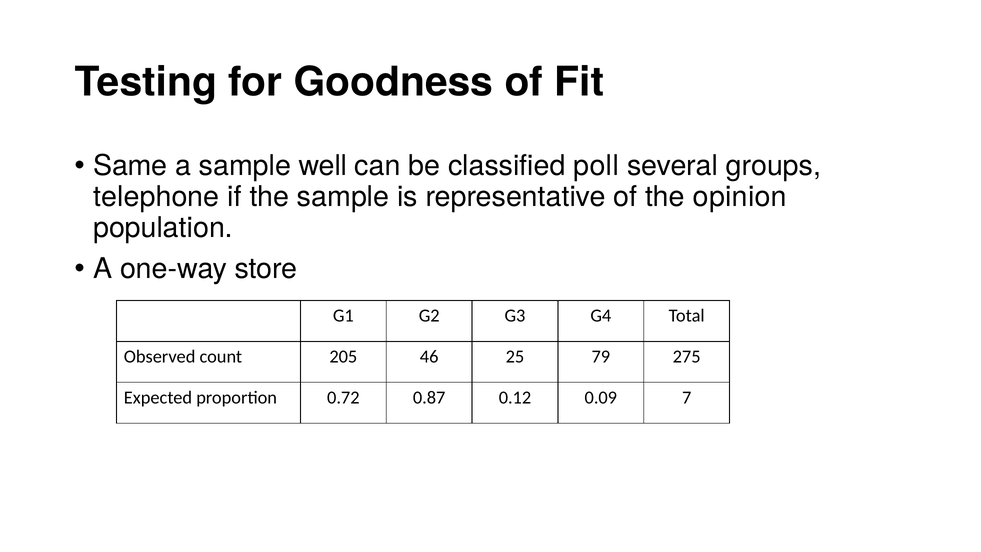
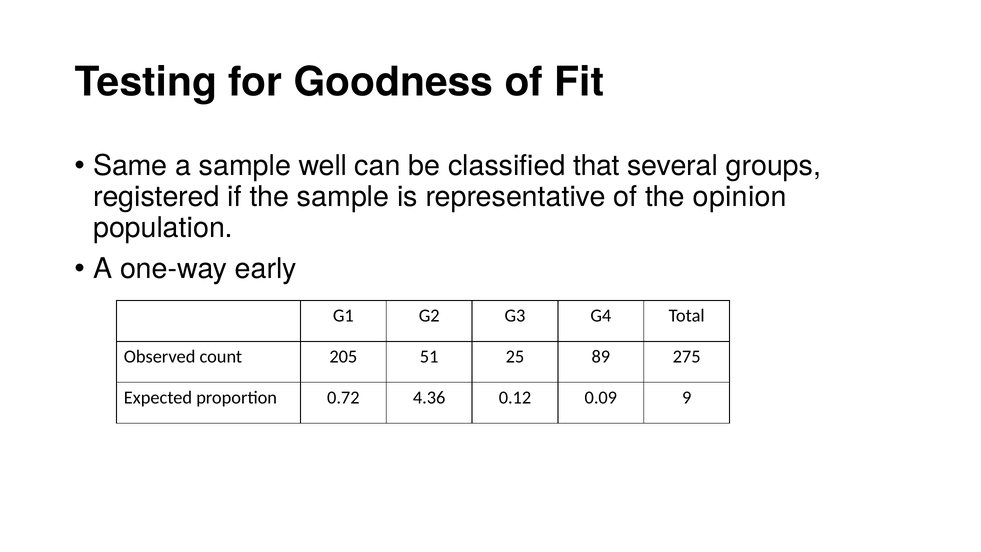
poll: poll -> that
telephone: telephone -> registered
store: store -> early
46: 46 -> 51
79: 79 -> 89
0.87: 0.87 -> 4.36
7: 7 -> 9
